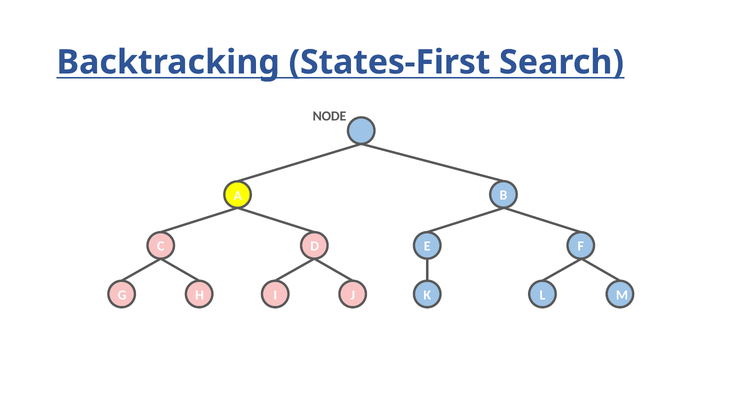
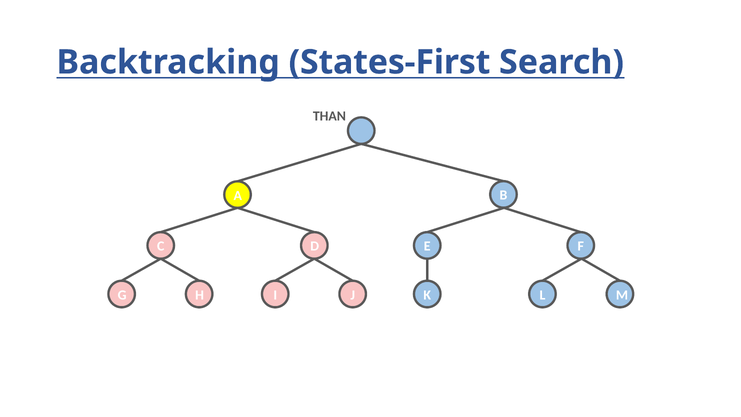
NODE: NODE -> THAN
